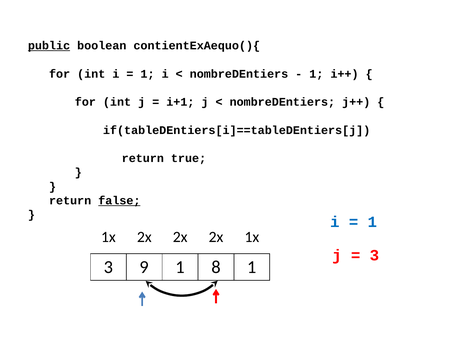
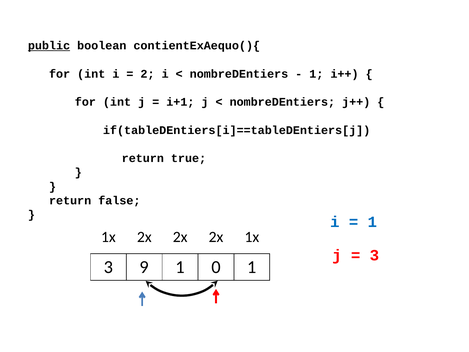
1 at (148, 74): 1 -> 2
false underline: present -> none
8: 8 -> 0
